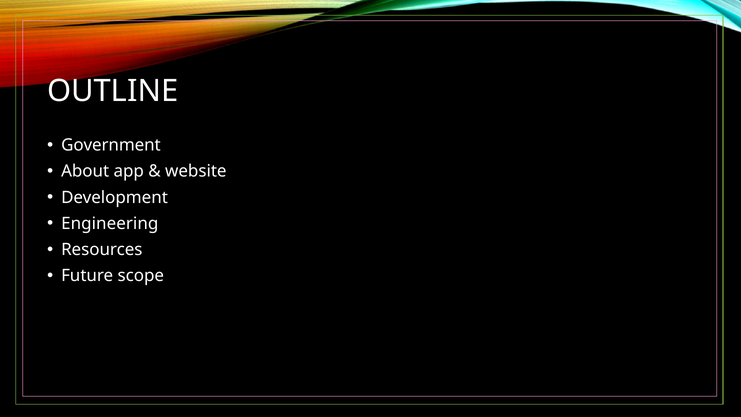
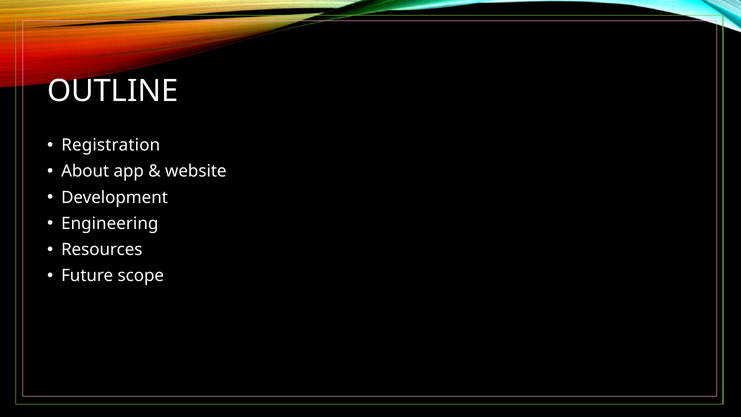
Government: Government -> Registration
